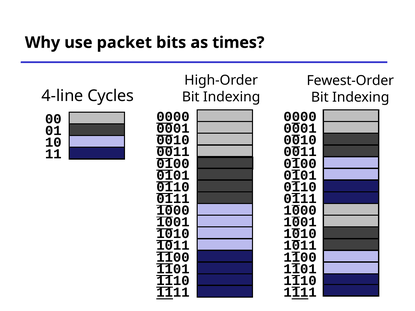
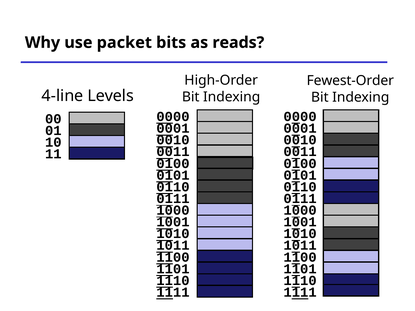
times: times -> reads
Cycles: Cycles -> Levels
